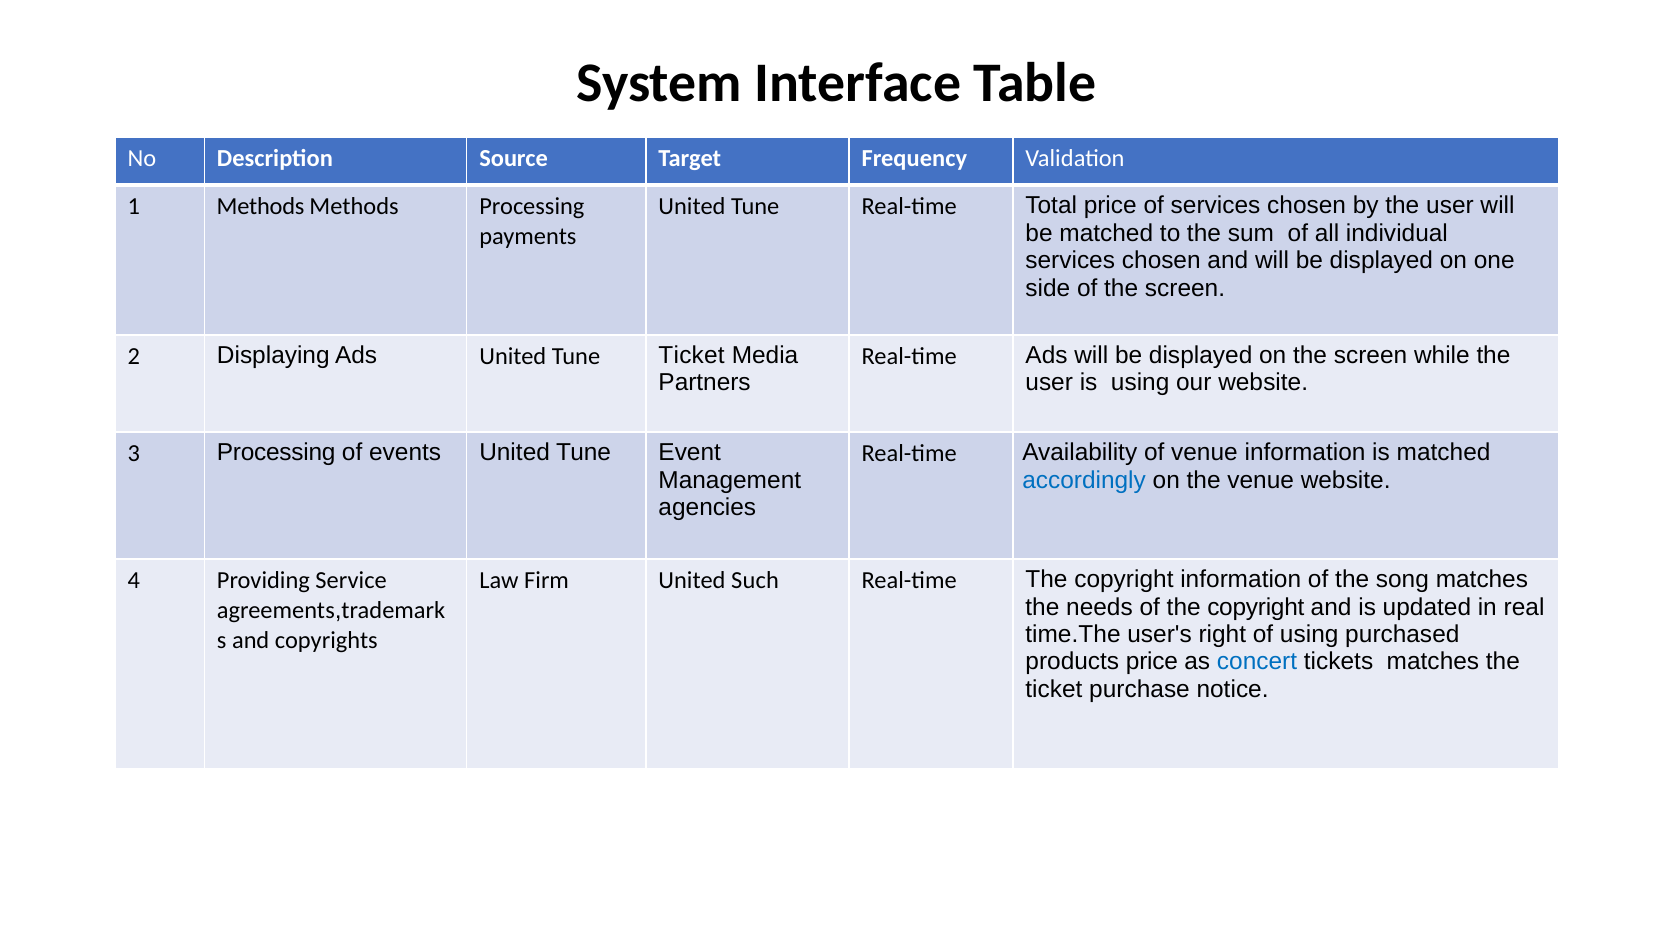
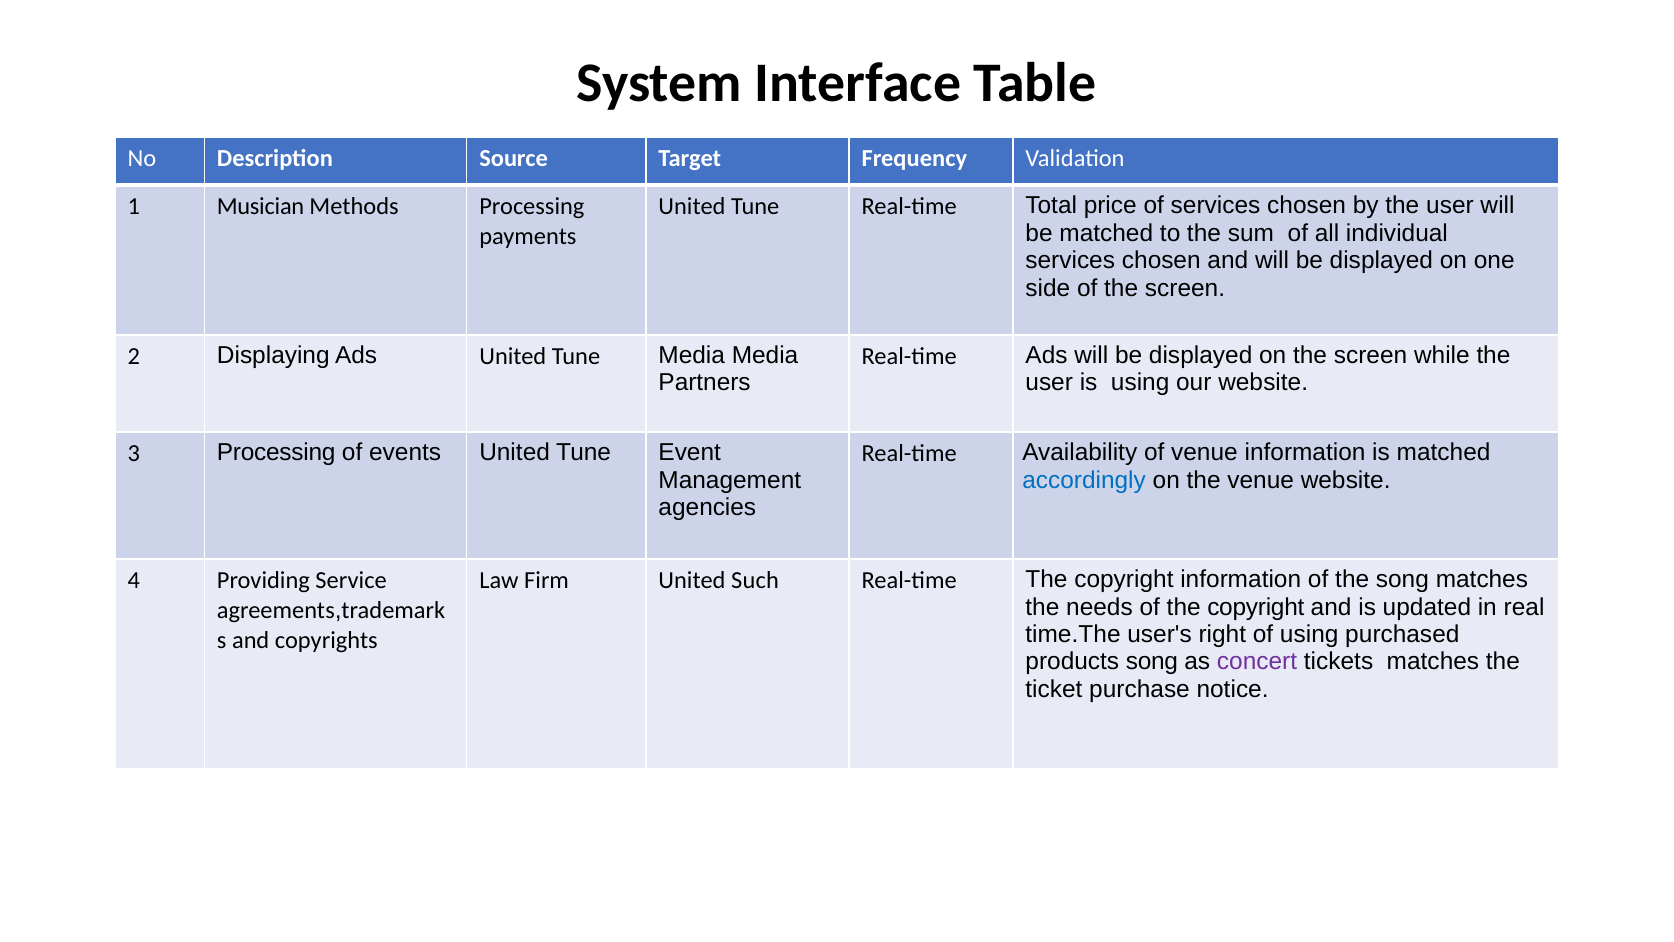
1 Methods: Methods -> Musician
Tune Ticket: Ticket -> Media
products price: price -> song
concert colour: blue -> purple
